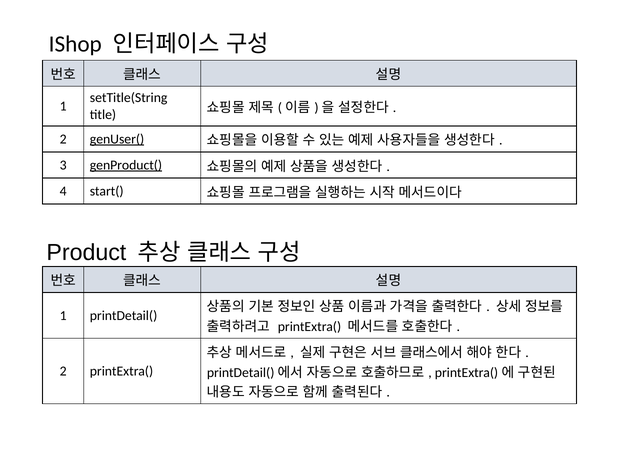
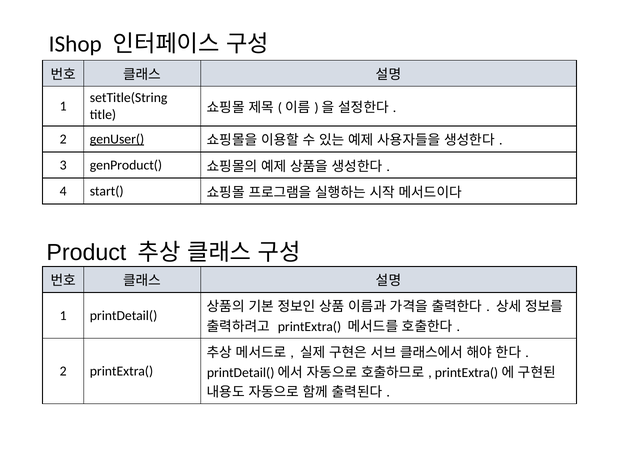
genProduct( underline: present -> none
